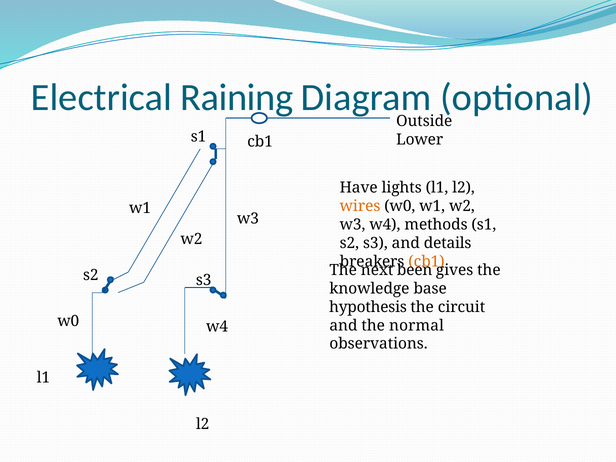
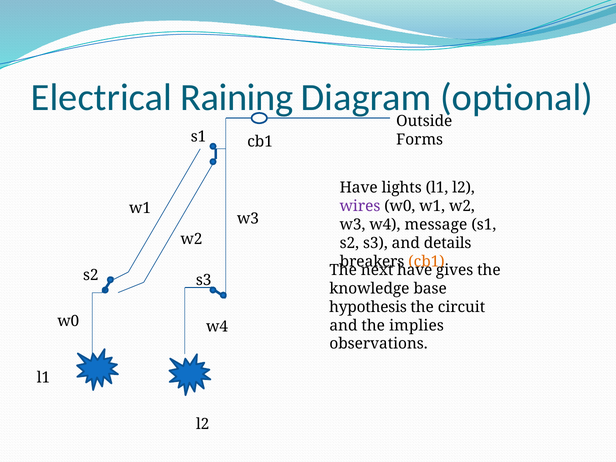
Lower: Lower -> Forms
wires colour: orange -> purple
methods: methods -> message
been at (415, 270): been -> have
normal: normal -> implies
